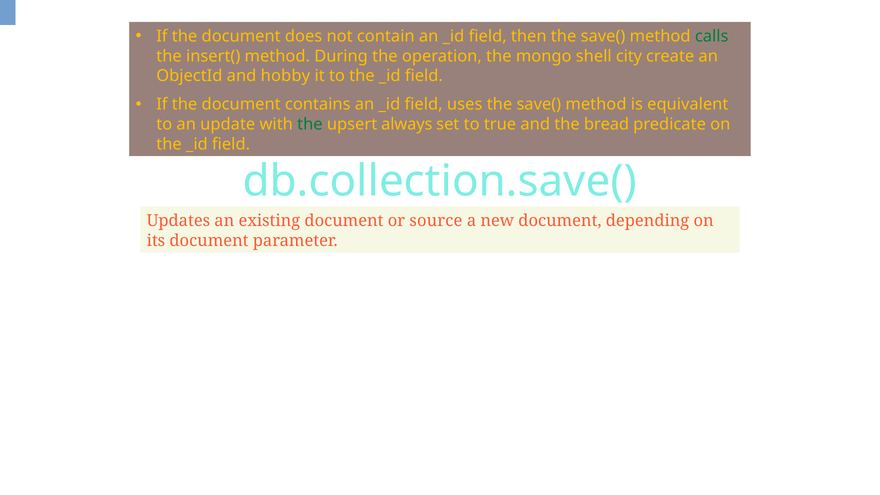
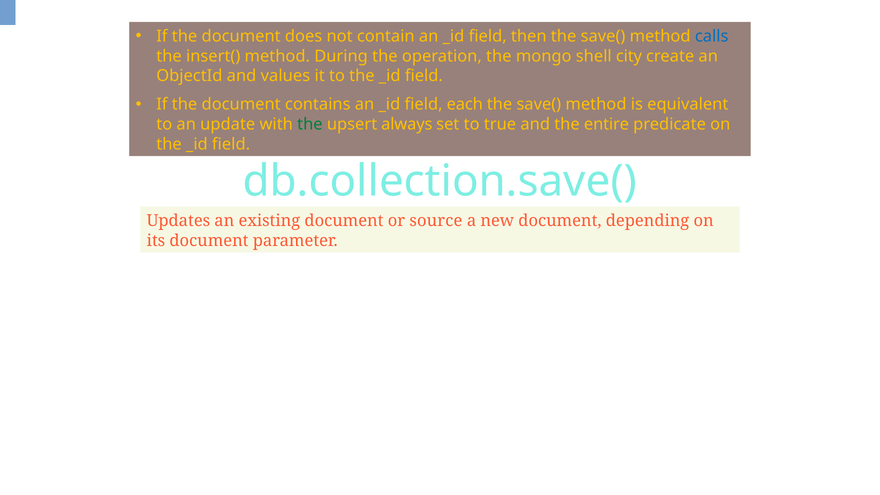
calls colour: green -> blue
hobby: hobby -> values
uses: uses -> each
bread: bread -> entire
